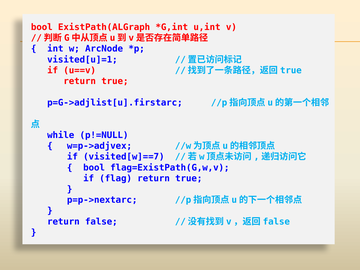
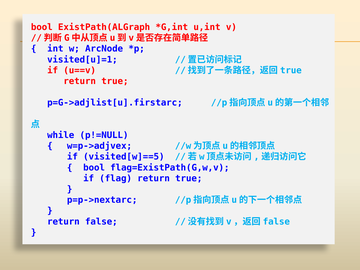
visited[w]==7: visited[w]==7 -> visited[w]==5
